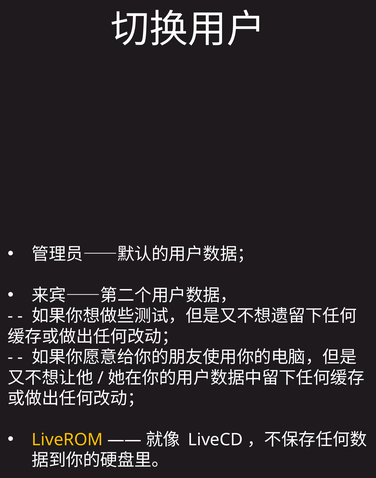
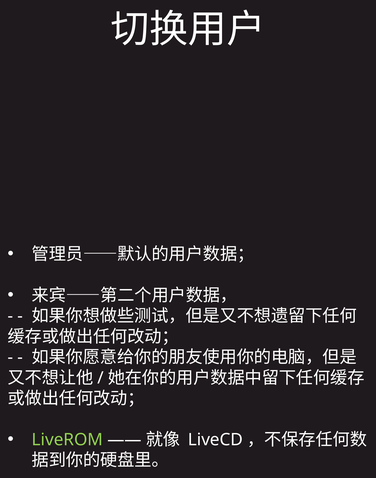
LiveROM colour: yellow -> light green
